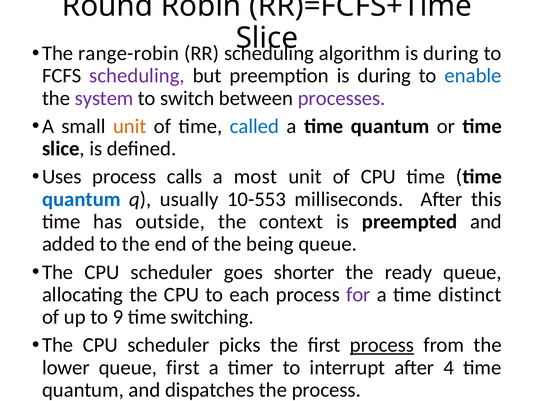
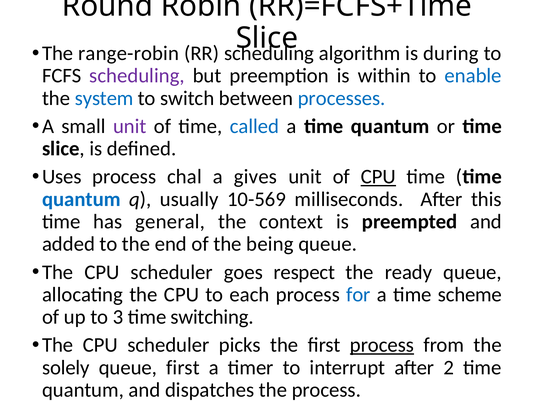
preemption is during: during -> within
system colour: purple -> blue
processes colour: purple -> blue
unit at (130, 126) colour: orange -> purple
calls: calls -> chal
most: most -> gives
CPU at (378, 177) underline: none -> present
10-553: 10-553 -> 10-569
outside: outside -> general
shorter: shorter -> respect
for colour: purple -> blue
distinct: distinct -> scheme
9: 9 -> 3
lower: lower -> solely
4: 4 -> 2
